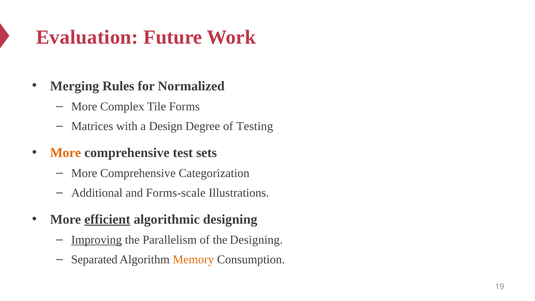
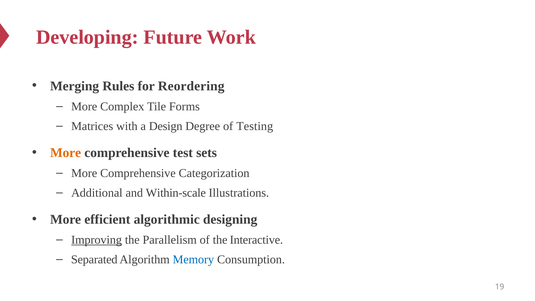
Evaluation: Evaluation -> Developing
Normalized: Normalized -> Reordering
Forms-scale: Forms-scale -> Within-scale
efficient underline: present -> none
the Designing: Designing -> Interactive
Memory colour: orange -> blue
